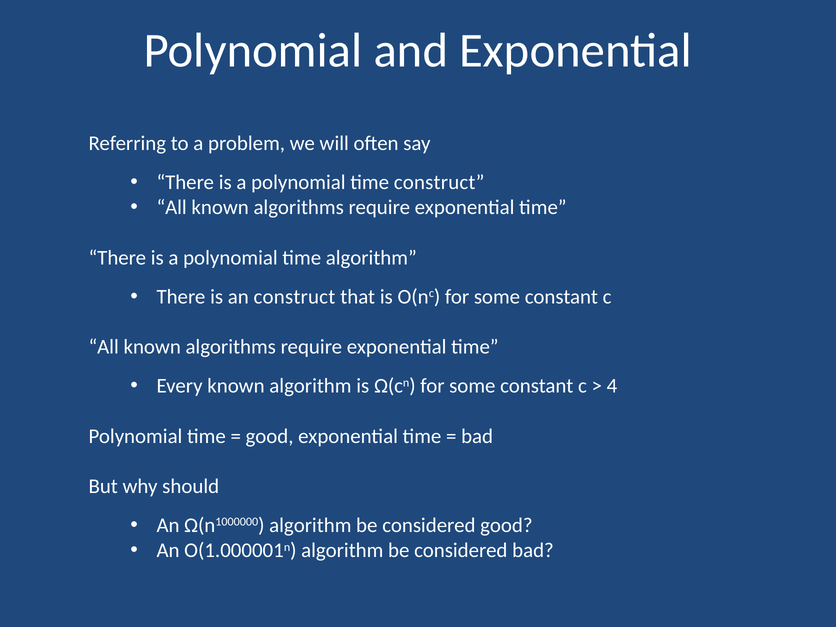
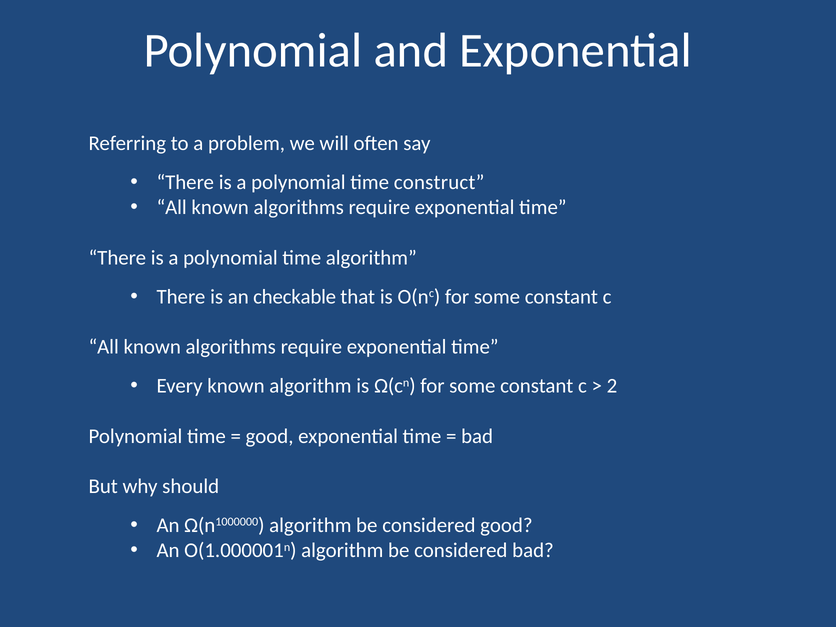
an construct: construct -> checkable
4: 4 -> 2
